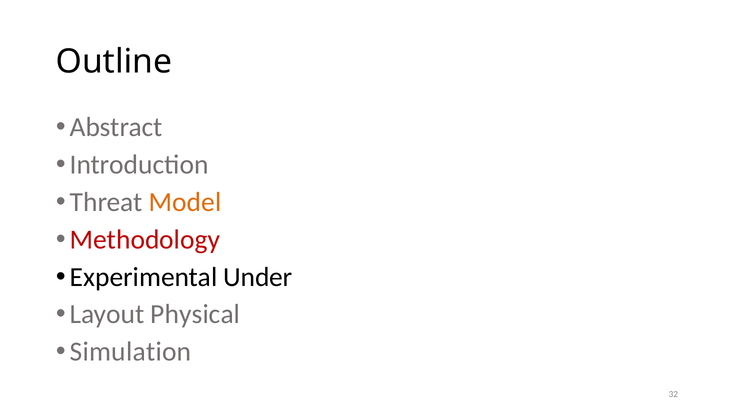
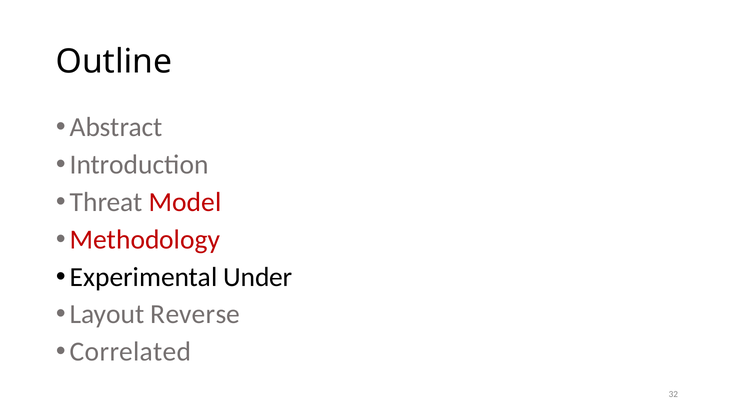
Model colour: orange -> red
Physical: Physical -> Reverse
Simulation: Simulation -> Correlated
